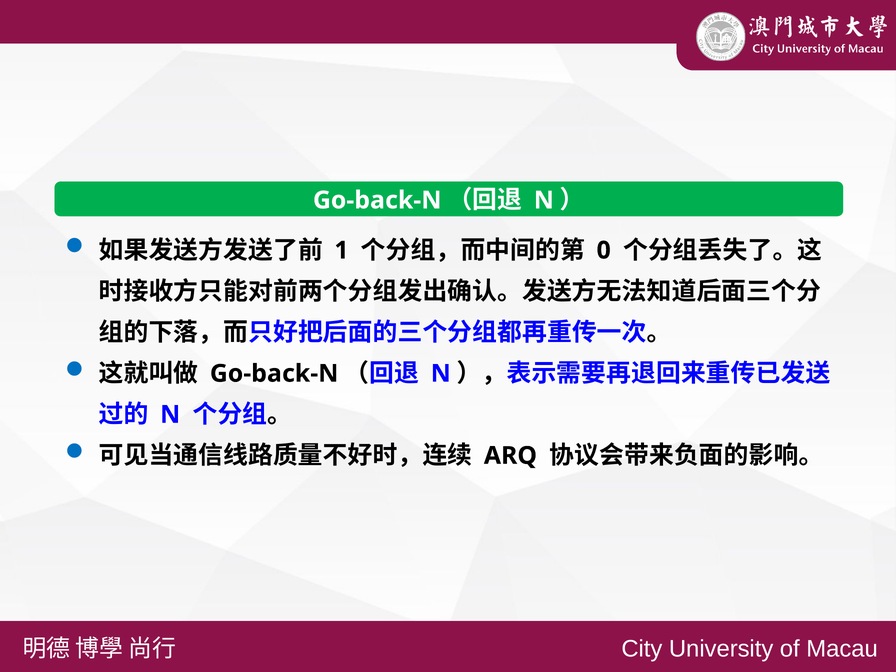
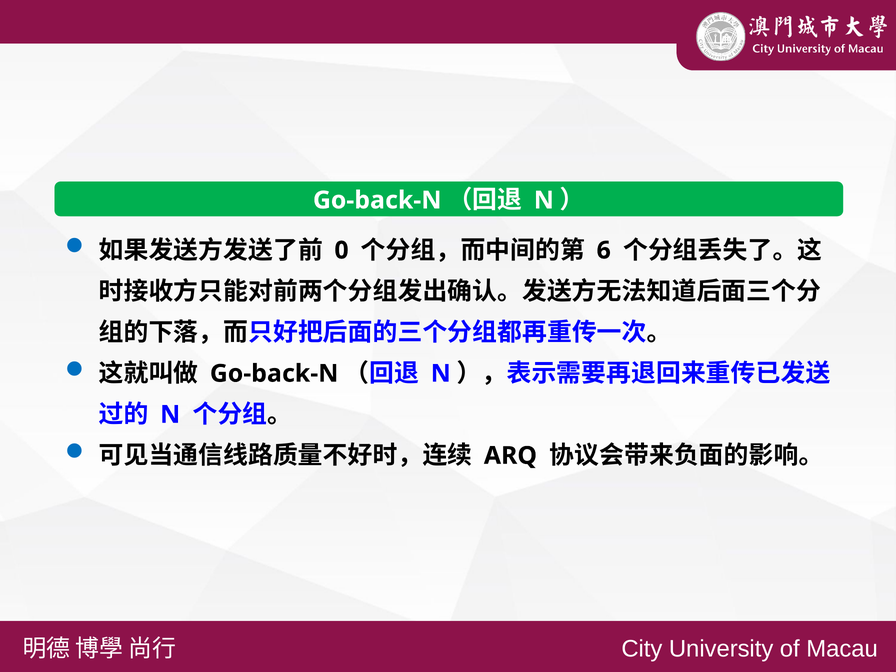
1: 1 -> 0
0: 0 -> 6
